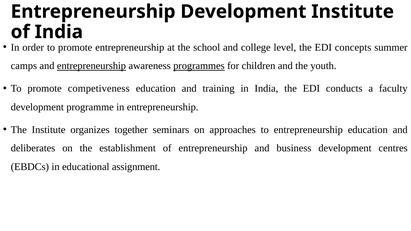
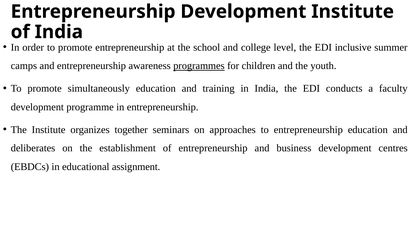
concepts: concepts -> inclusive
entrepreneurship at (91, 66) underline: present -> none
competiveness: competiveness -> simultaneously
